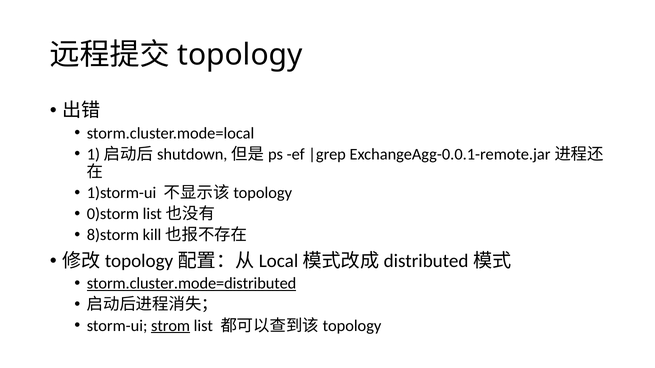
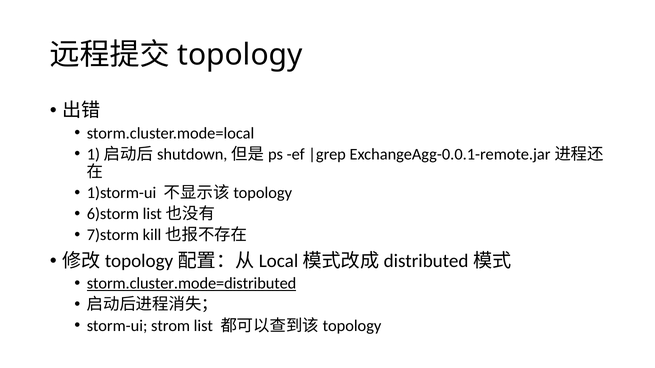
0)storm: 0)storm -> 6)storm
8)storm: 8)storm -> 7)storm
strom underline: present -> none
